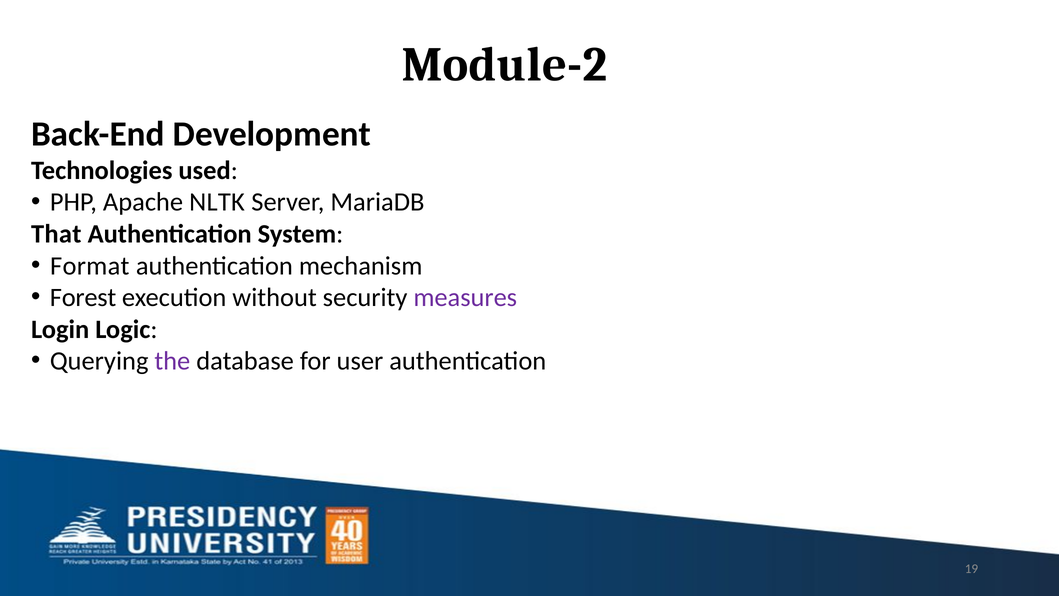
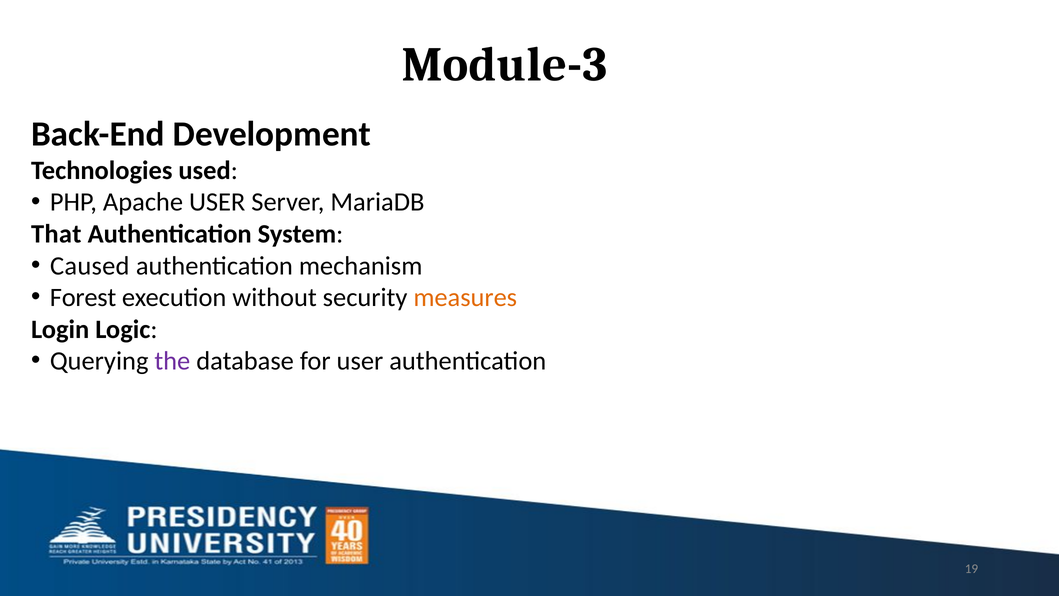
Module-2: Module-2 -> Module-3
Apache NLTK: NLTK -> USER
Format: Format -> Caused
measures colour: purple -> orange
